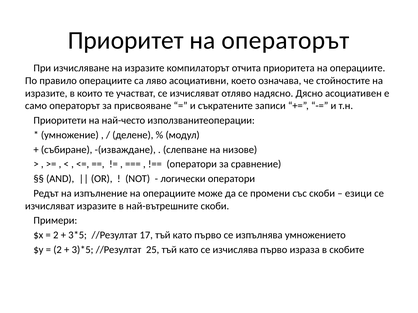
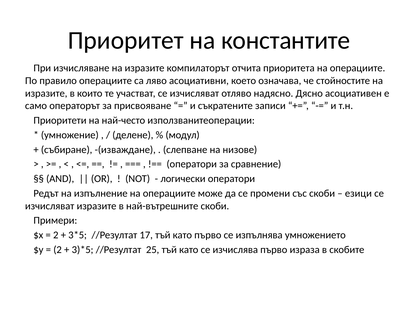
на операторът: операторът -> константите
